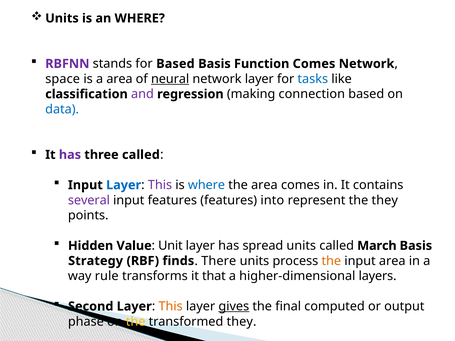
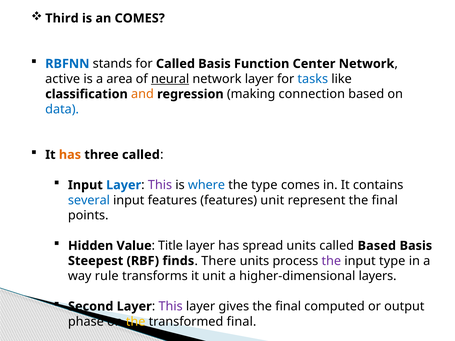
Units at (62, 18): Units -> Third
an WHERE: WHERE -> COMES
RBFNN colour: purple -> blue
for Based: Based -> Called
Function Comes: Comes -> Center
space: space -> active
and colour: purple -> orange
has at (70, 155) colour: purple -> orange
the area: area -> type
several colour: purple -> blue
features into: into -> unit
represent the they: they -> final
Unit: Unit -> Title
called March: March -> Based
Strategy: Strategy -> Steepest
the at (331, 261) colour: orange -> purple
input area: area -> type
it that: that -> unit
This at (171, 307) colour: orange -> purple
gives underline: present -> none
transformed they: they -> final
